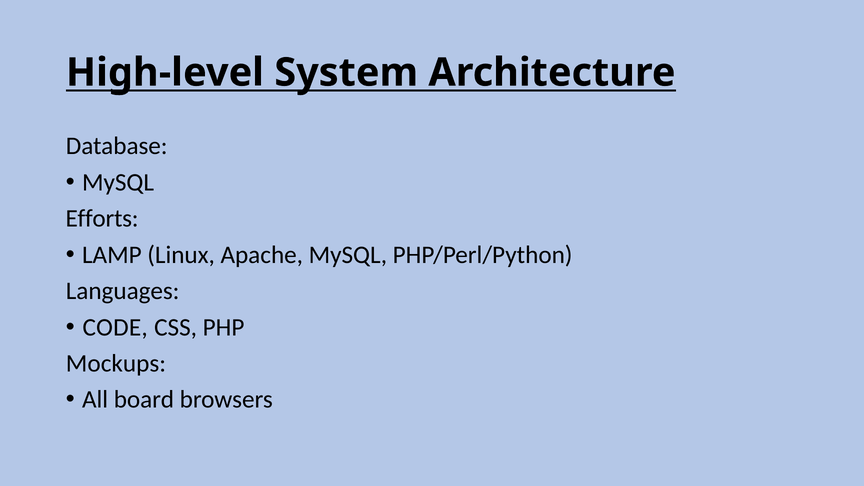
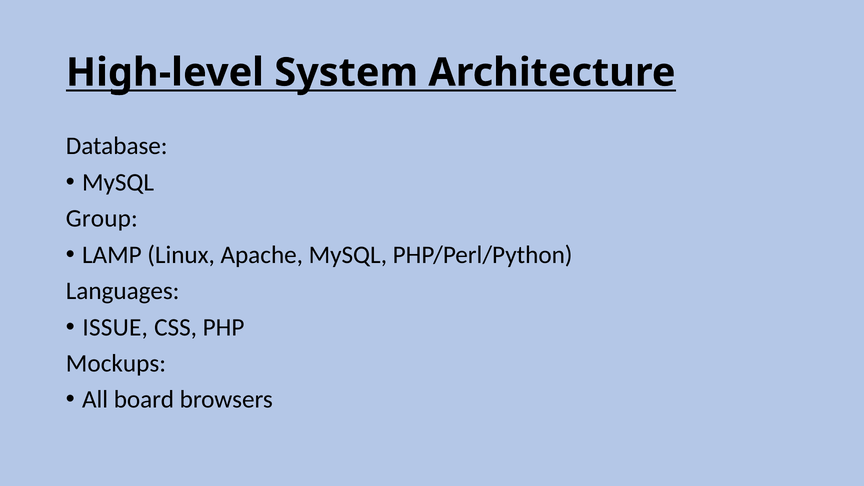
Efforts: Efforts -> Group
CODE: CODE -> ISSUE
